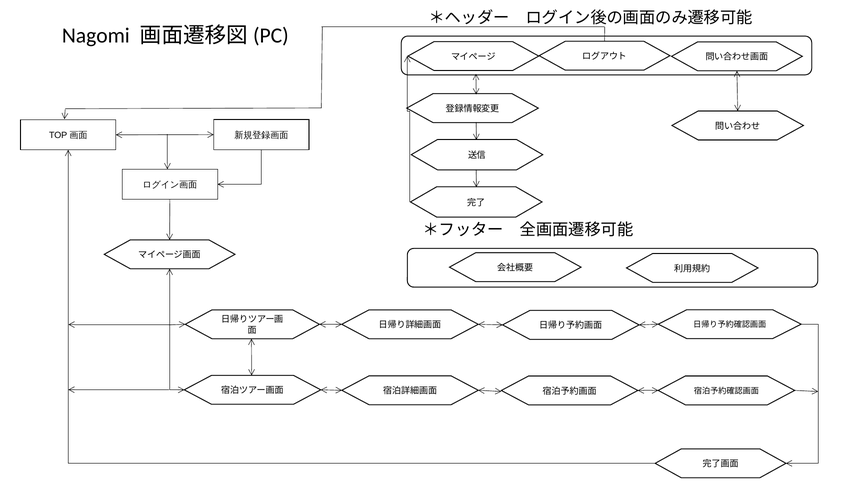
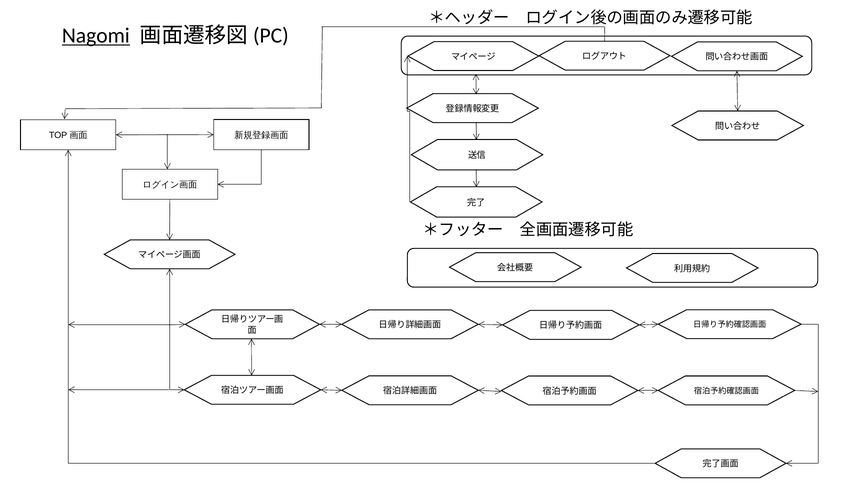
Nagomi underline: none -> present
